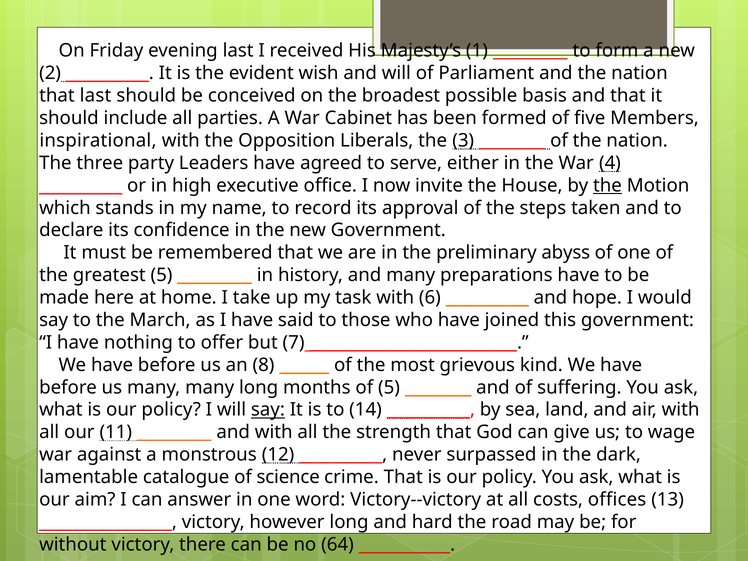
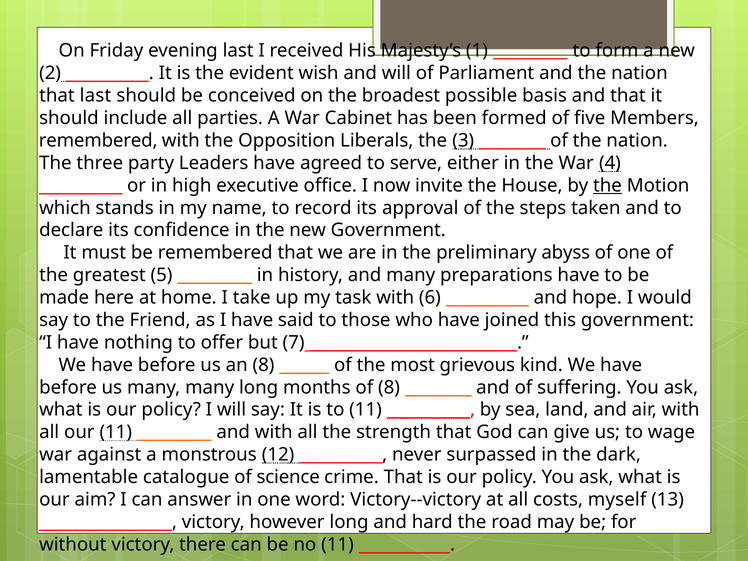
inspirational at (98, 141): inspirational -> remembered
March: March -> Friend
of 5: 5 -> 8
say at (268, 410) underline: present -> none
to 14: 14 -> 11
offices: offices -> myself
no 64: 64 -> 11
